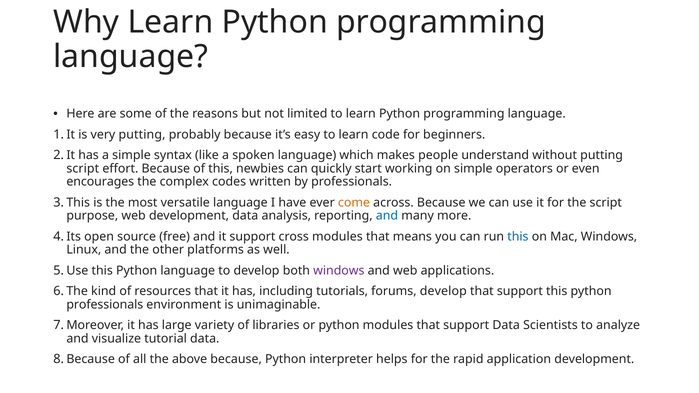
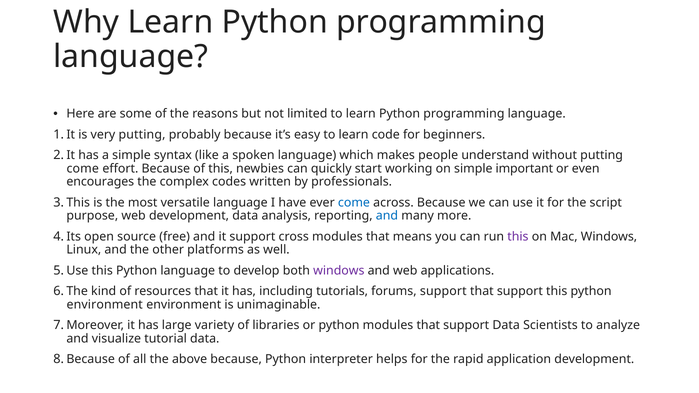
script at (83, 169): script -> come
operators: operators -> important
come at (354, 203) colour: orange -> blue
this at (518, 237) colour: blue -> purple
forums develop: develop -> support
professionals at (105, 305): professionals -> environment
